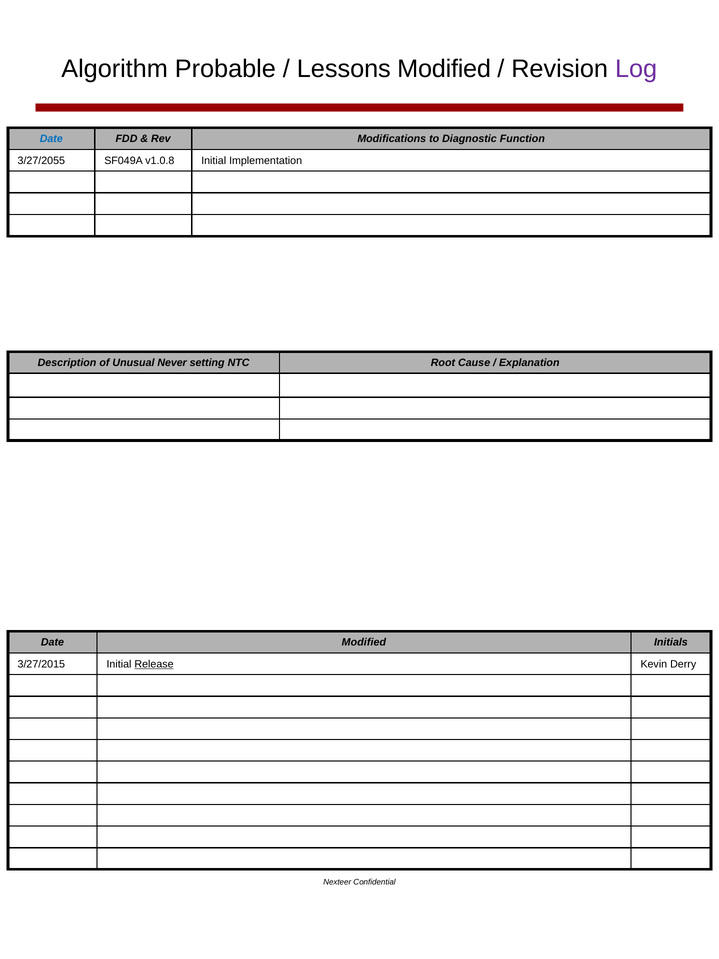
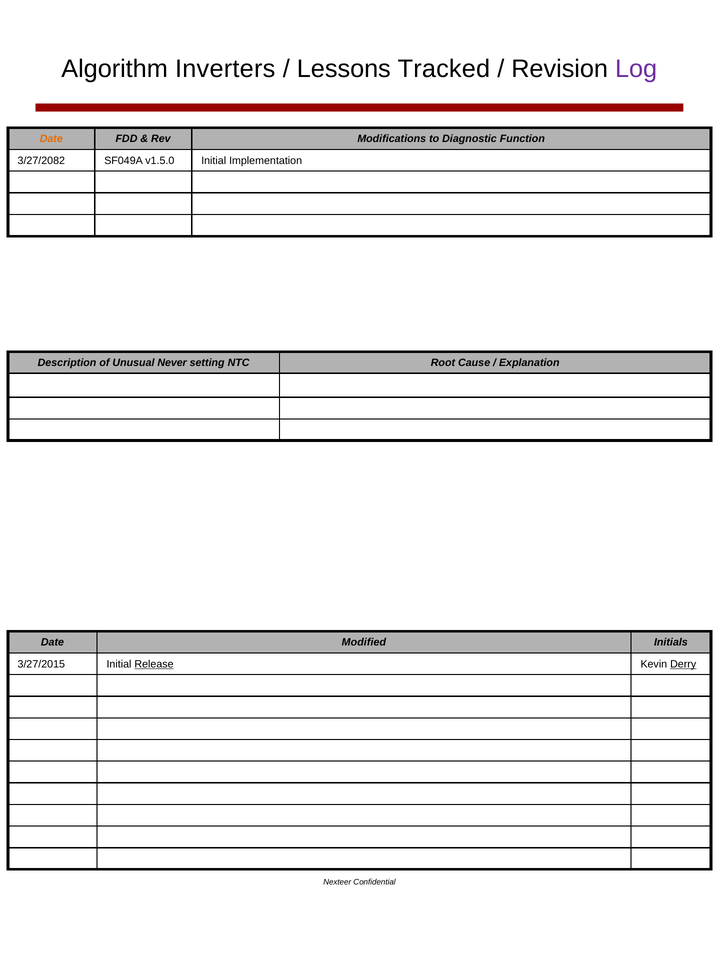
Probable: Probable -> Inverters
Lessons Modified: Modified -> Tracked
Date at (51, 139) colour: blue -> orange
3/27/2055: 3/27/2055 -> 3/27/2082
v1.0.8: v1.0.8 -> v1.5.0
Derry underline: none -> present
